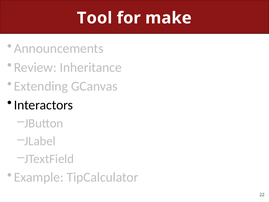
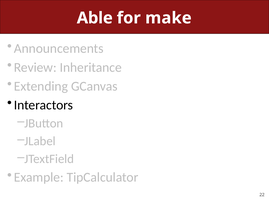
Tool: Tool -> Able
